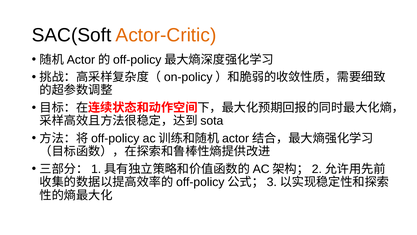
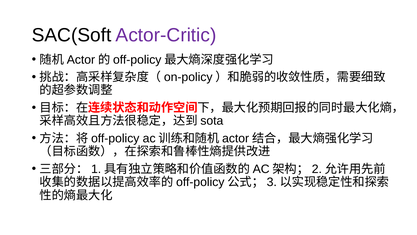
Actor-Critic colour: orange -> purple
